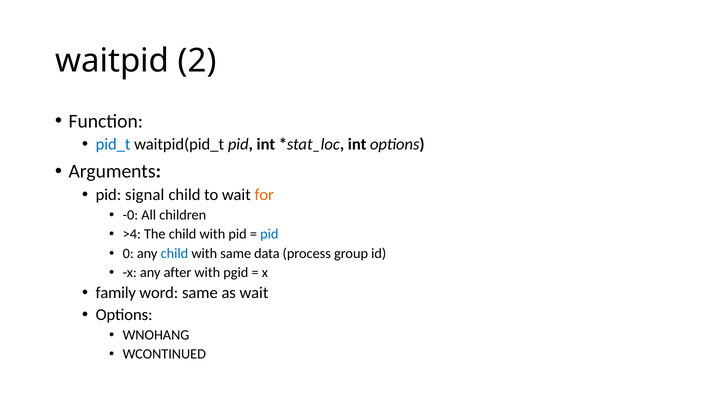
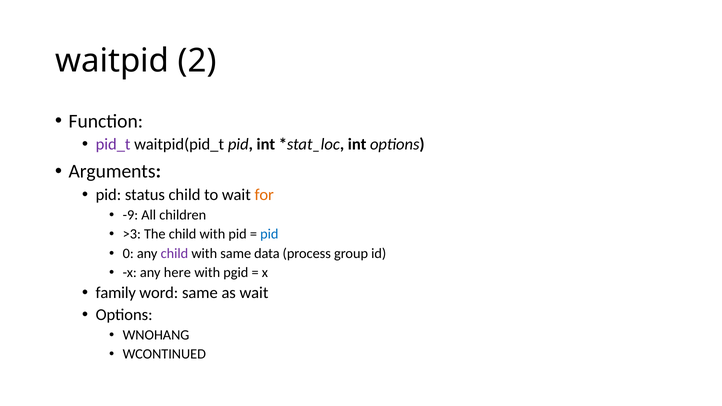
pid_t colour: blue -> purple
signal: signal -> status
-0: -0 -> -9
>4: >4 -> >3
child at (174, 254) colour: blue -> purple
after: after -> here
